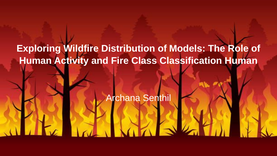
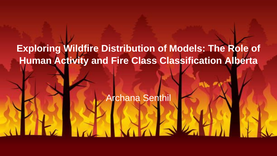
Classification Human: Human -> Alberta
